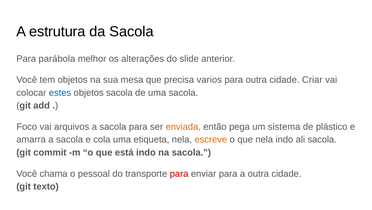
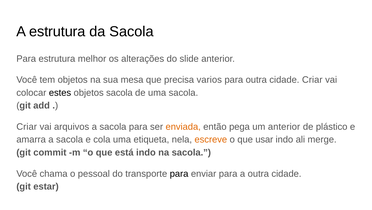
Para parábola: parábola -> estrutura
estes colour: blue -> black
Foco at (27, 126): Foco -> Criar
um sistema: sistema -> anterior
que nela: nela -> usar
ali sacola: sacola -> merge
para at (179, 173) colour: red -> black
texto: texto -> estar
